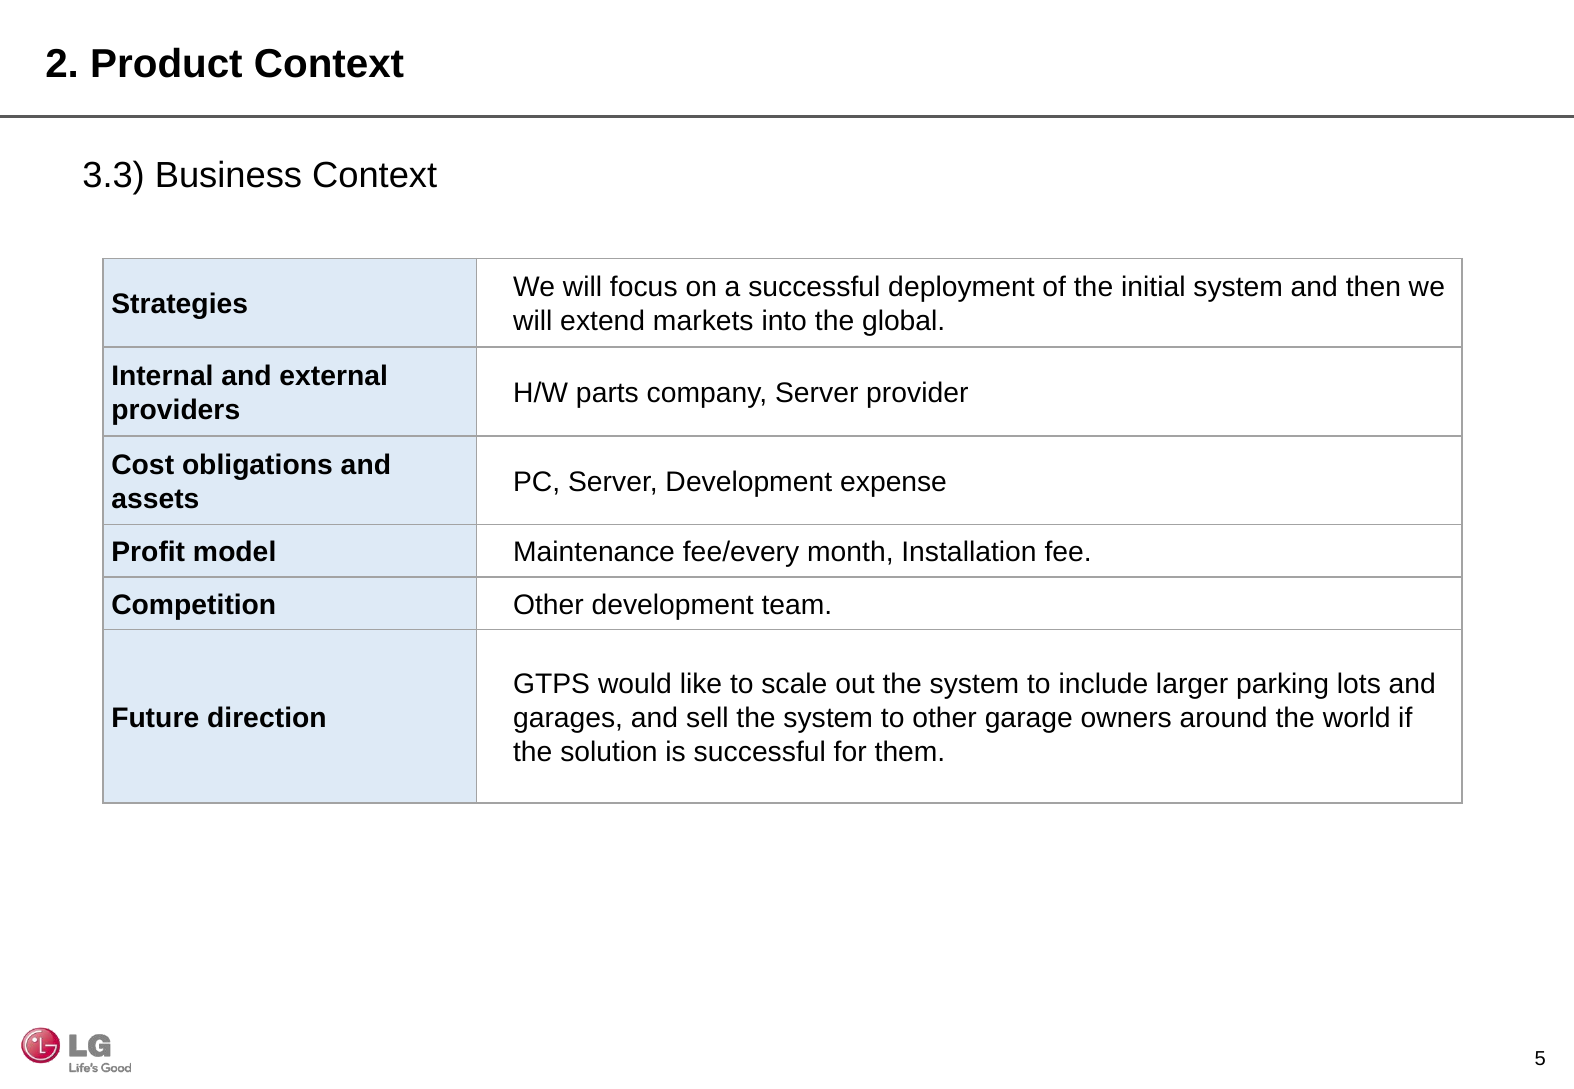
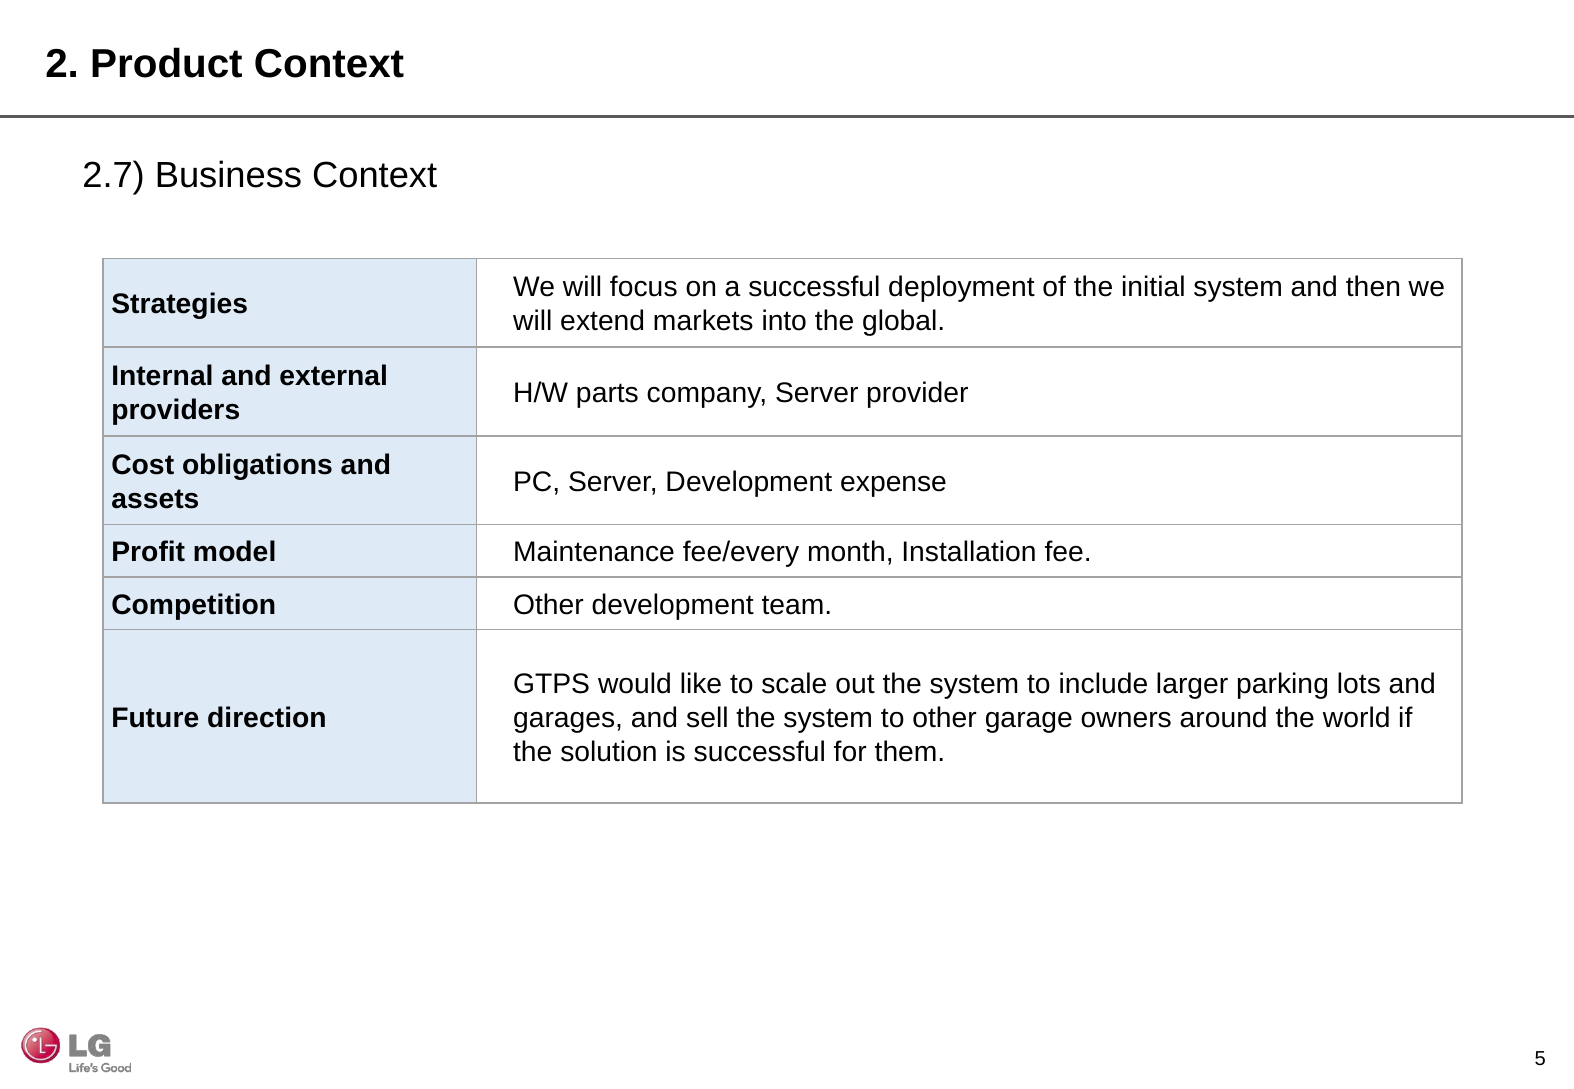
3.3: 3.3 -> 2.7
